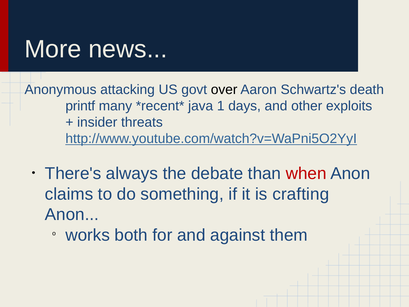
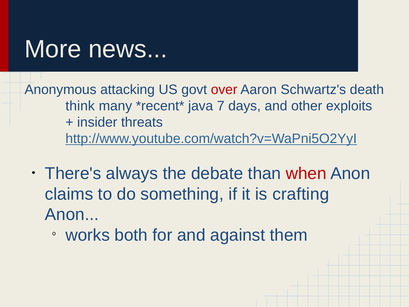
over colour: black -> red
printf: printf -> think
1: 1 -> 7
